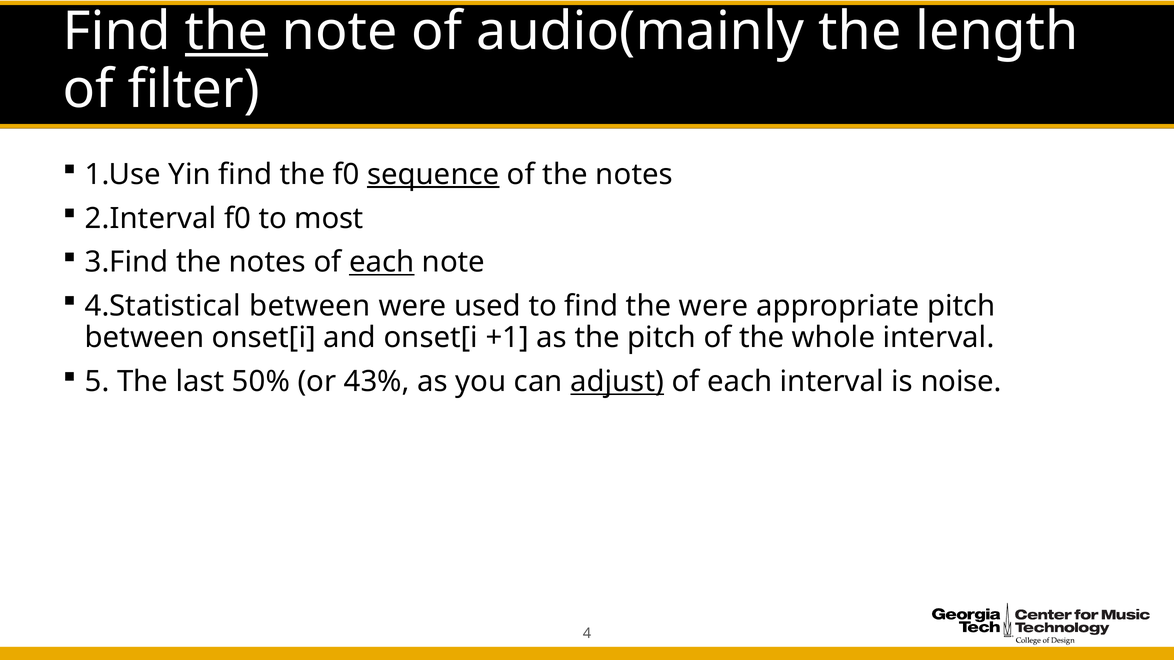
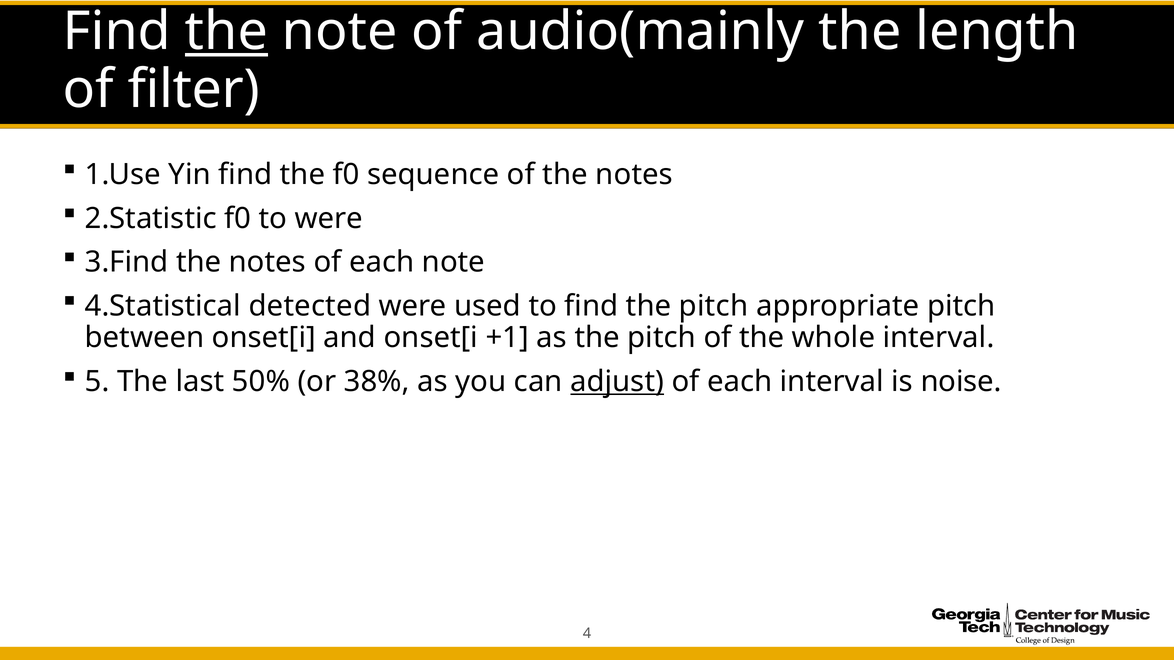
sequence underline: present -> none
2.Interval: 2.Interval -> 2.Statistic
to most: most -> were
each at (382, 262) underline: present -> none
4.Statistical between: between -> detected
find the were: were -> pitch
43%: 43% -> 38%
